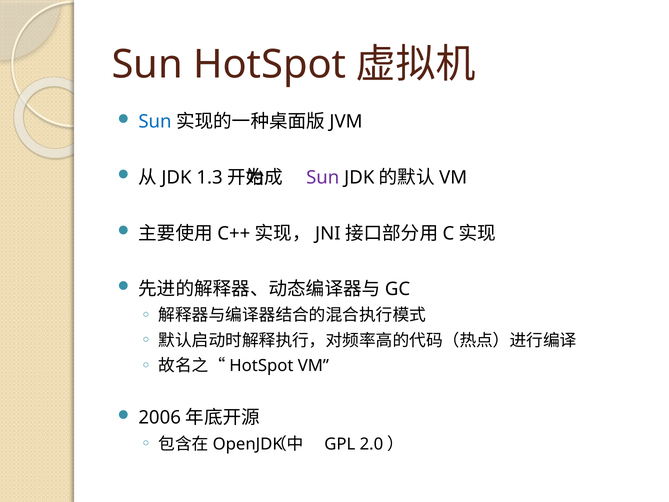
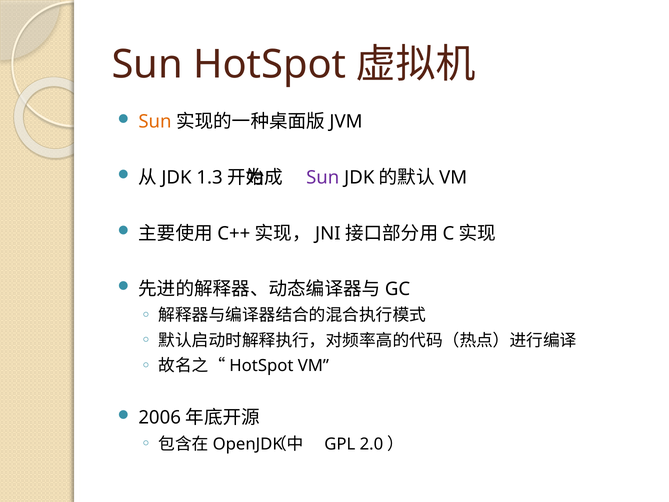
Sun at (155, 122) colour: blue -> orange
